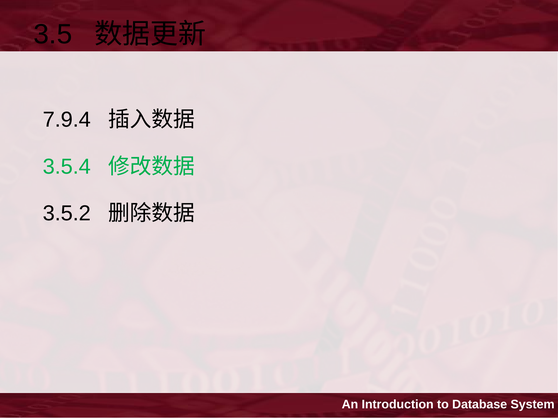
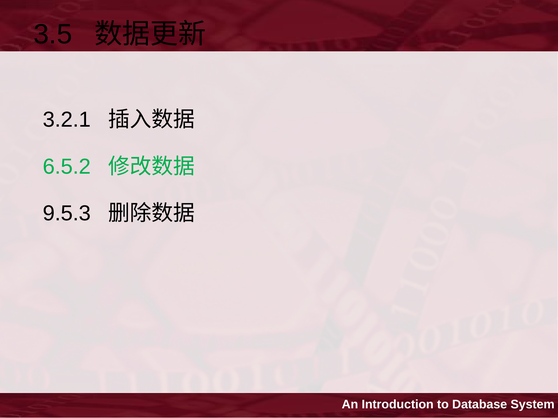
7.9.4: 7.9.4 -> 3.2.1
3.5.4: 3.5.4 -> 6.5.2
3.5.2: 3.5.2 -> 9.5.3
